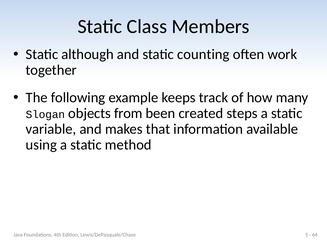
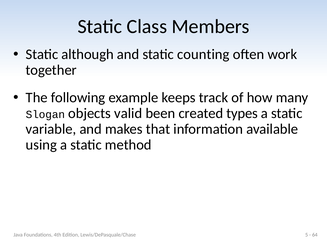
from: from -> valid
steps: steps -> types
